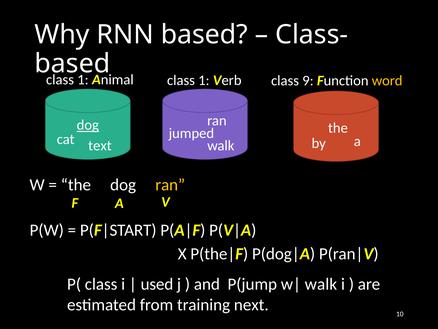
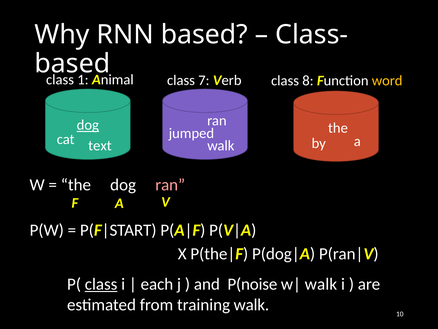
Animal class 1: 1 -> 7
9: 9 -> 8
ran at (170, 185) colour: yellow -> pink
class at (101, 284) underline: none -> present
used: used -> each
P(jump: P(jump -> P(noise
training next: next -> walk
